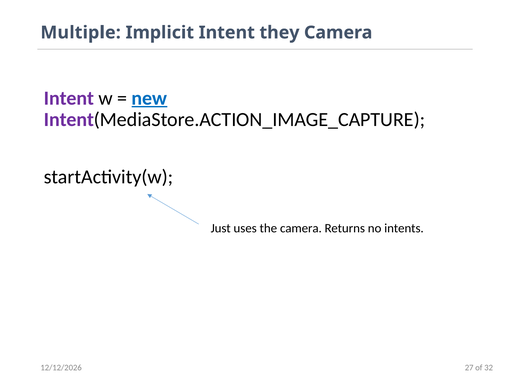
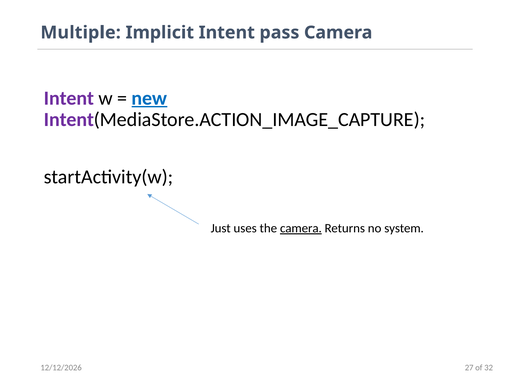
they: they -> pass
camera at (301, 229) underline: none -> present
intents: intents -> system
